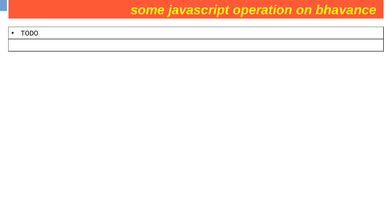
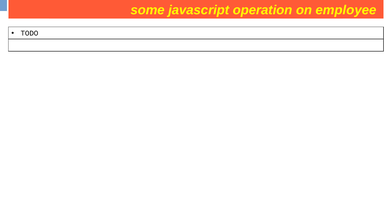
bhavance: bhavance -> employee
